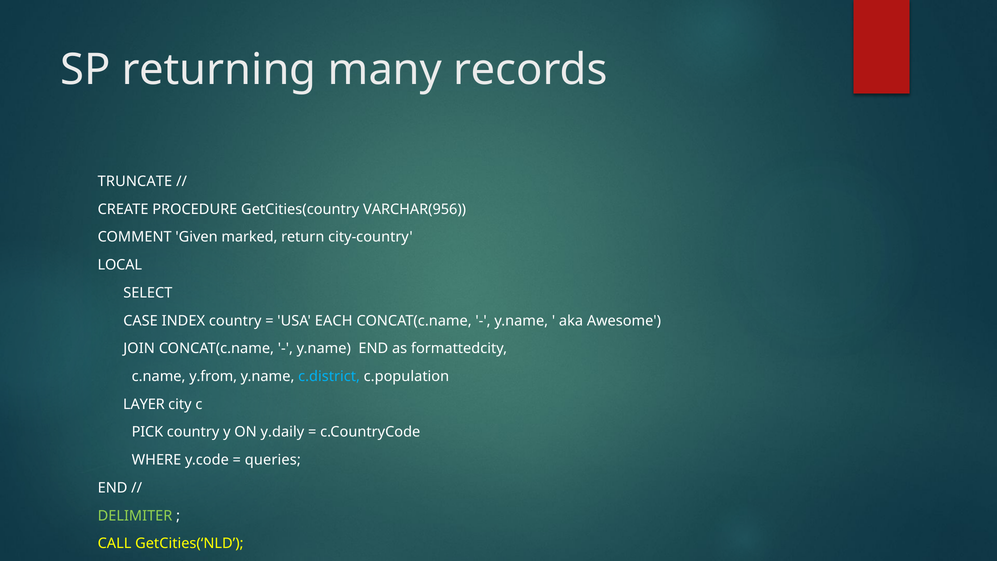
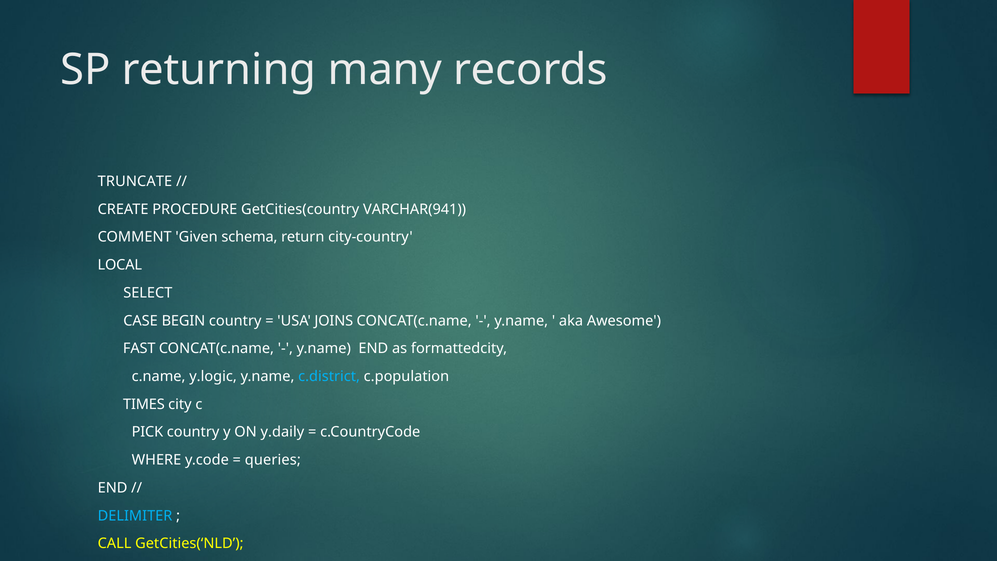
VARCHAR(956: VARCHAR(956 -> VARCHAR(941
marked: marked -> schema
INDEX: INDEX -> BEGIN
EACH: EACH -> JOINS
JOIN: JOIN -> FAST
y.from: y.from -> y.logic
LAYER: LAYER -> TIMES
DELIMITER colour: light green -> light blue
